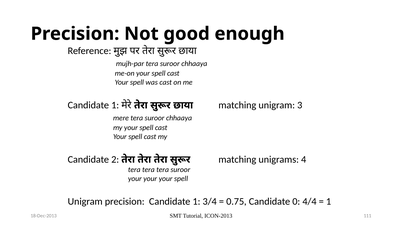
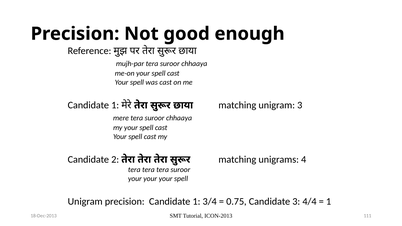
Candidate 0: 0 -> 3
